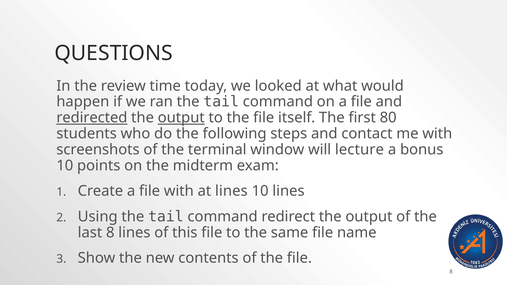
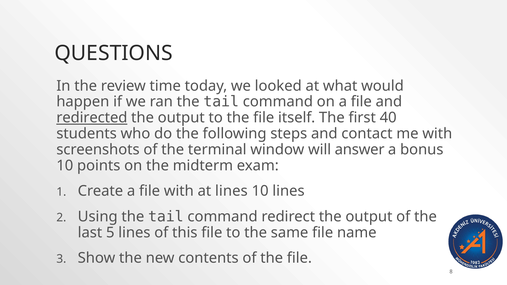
output at (181, 118) underline: present -> none
80: 80 -> 40
lecture: lecture -> answer
last 8: 8 -> 5
